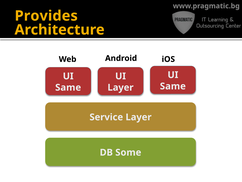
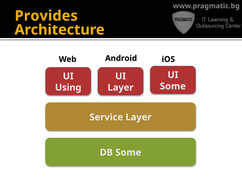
Same at (173, 86): Same -> Some
Same at (68, 87): Same -> Using
